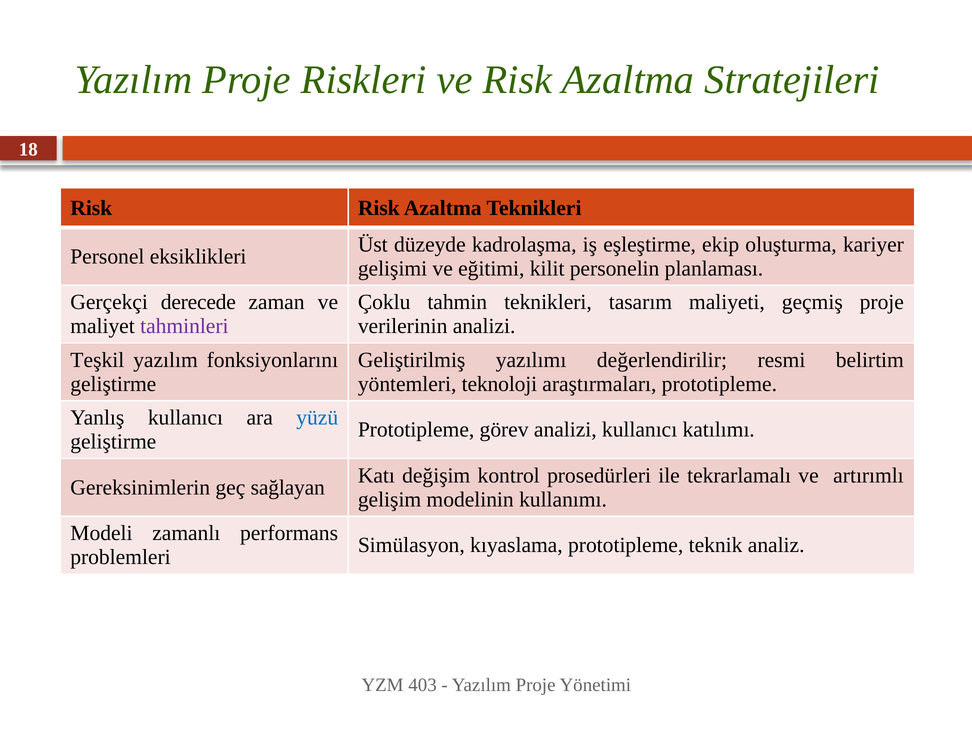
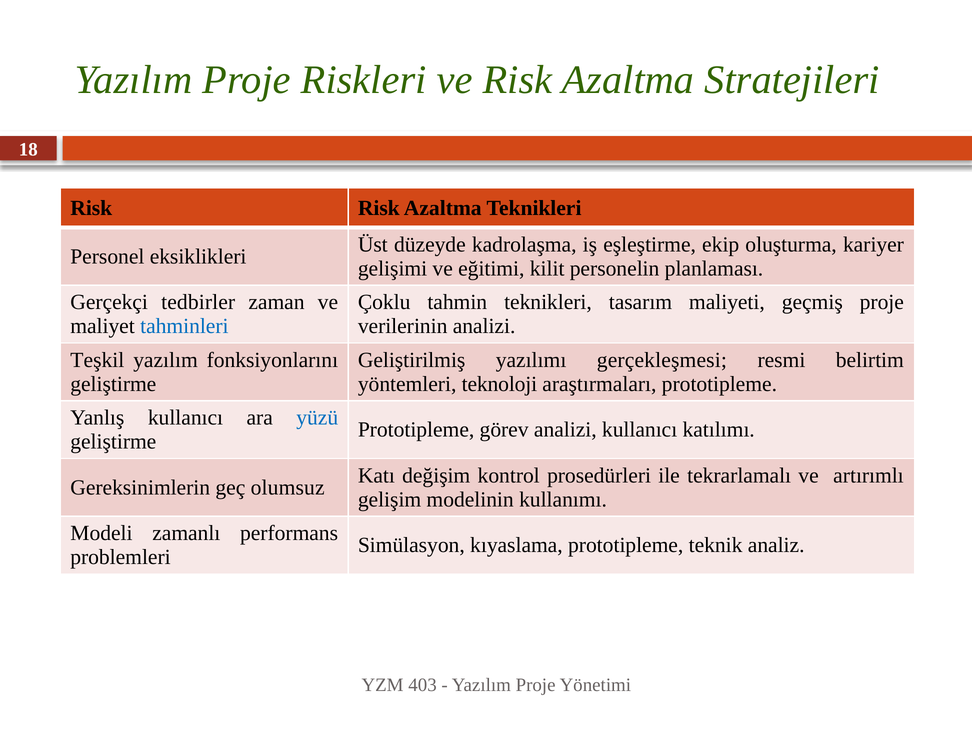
derecede: derecede -> tedbirler
tahminleri colour: purple -> blue
değerlendirilir: değerlendirilir -> gerçekleşmesi
sağlayan: sağlayan -> olumsuz
